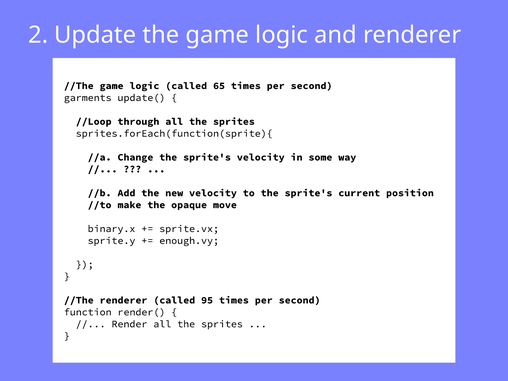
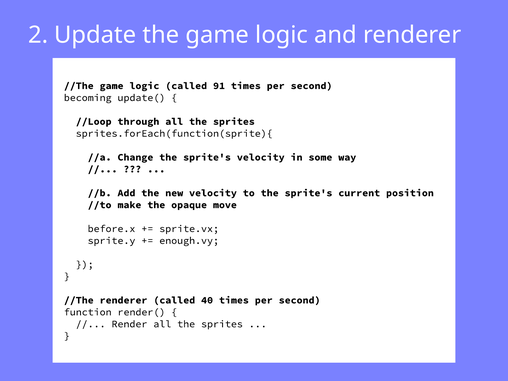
65: 65 -> 91
garments: garments -> becoming
binary.x: binary.x -> before.x
95: 95 -> 40
